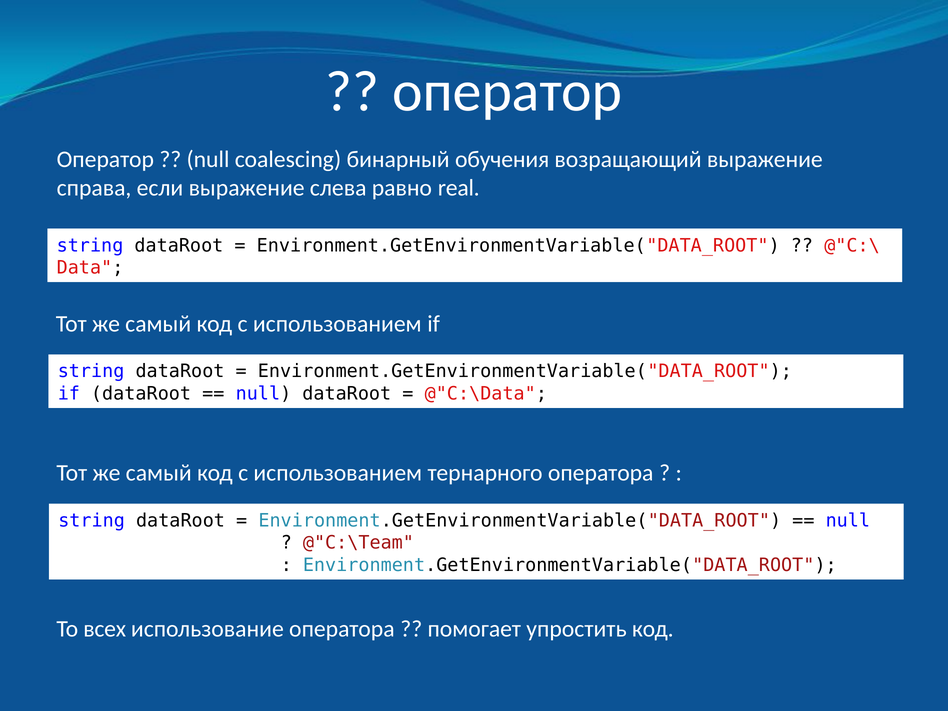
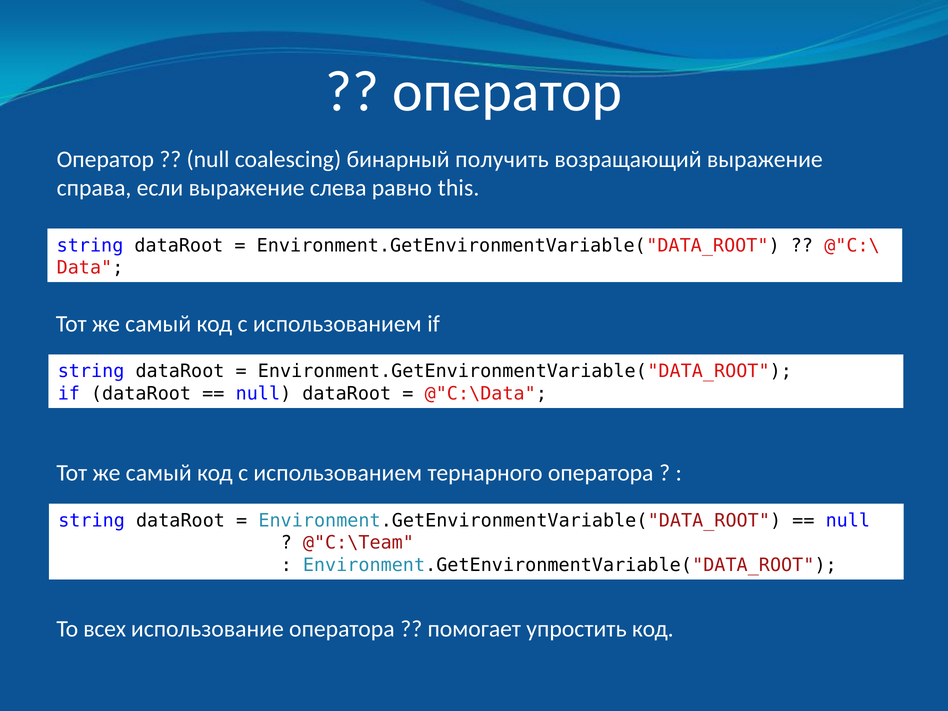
обучения: обучения -> получить
real: real -> this
